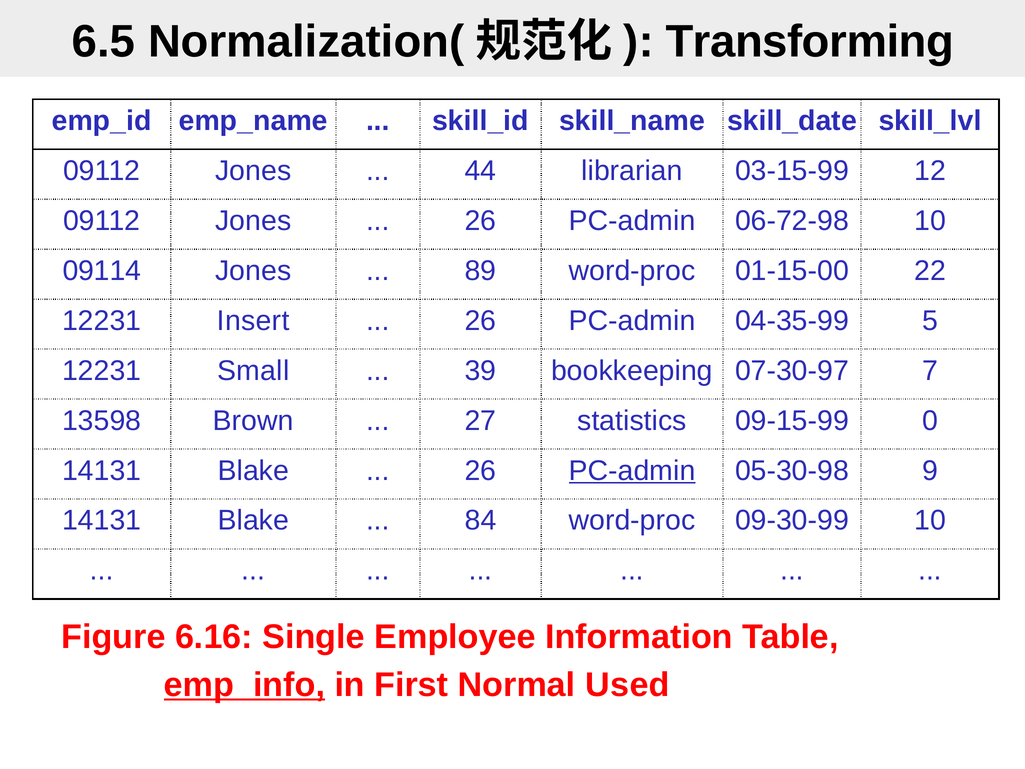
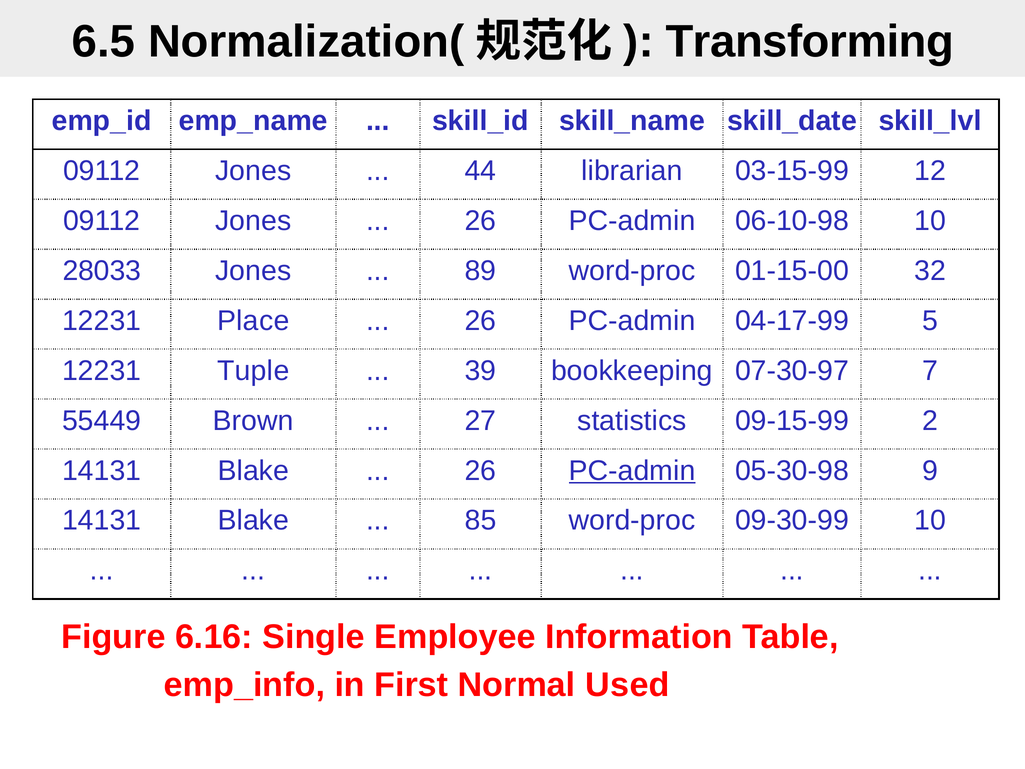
06-72-98: 06-72-98 -> 06-10-98
09114: 09114 -> 28033
22: 22 -> 32
Insert: Insert -> Place
04-35-99: 04-35-99 -> 04-17-99
Small: Small -> Tuple
13598: 13598 -> 55449
0: 0 -> 2
84: 84 -> 85
emp_info underline: present -> none
